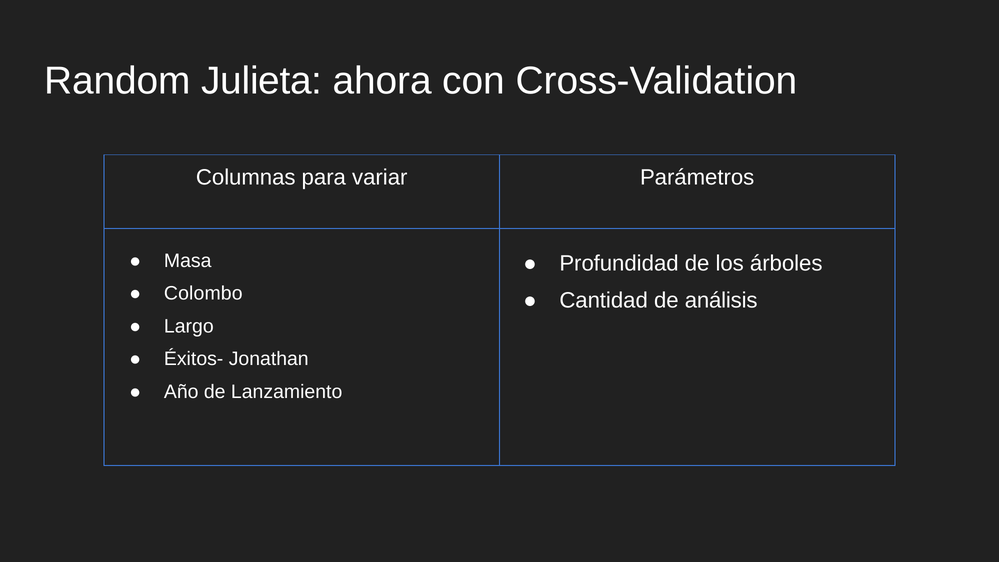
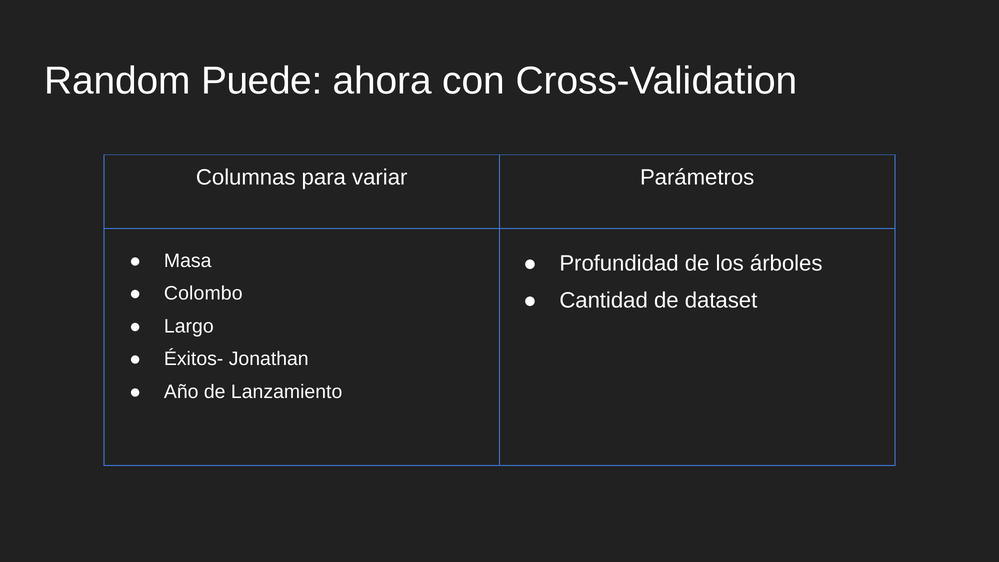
Julieta: Julieta -> Puede
análisis: análisis -> dataset
